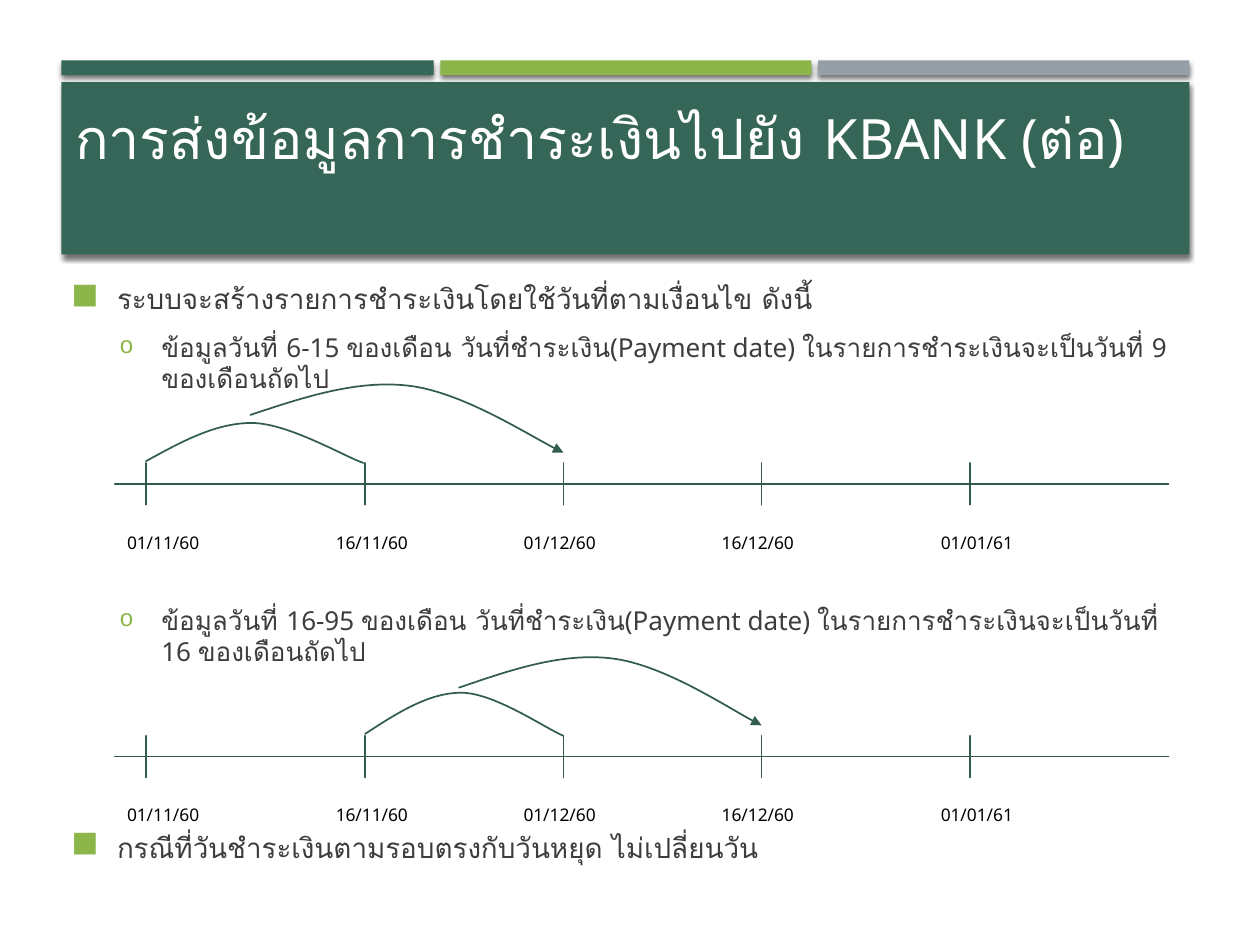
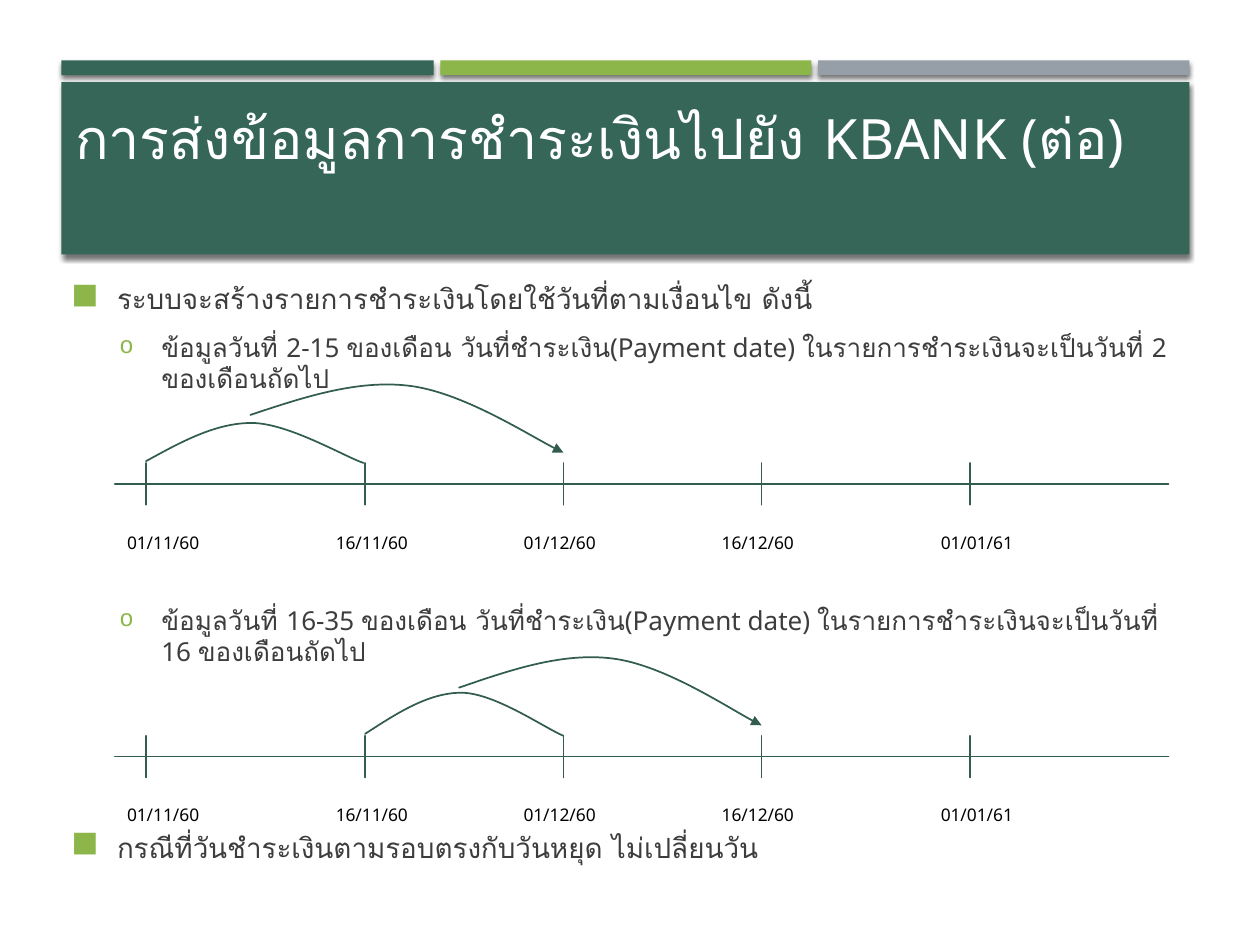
6-15: 6-15 -> 2-15
9: 9 -> 2
16-95: 16-95 -> 16-35
